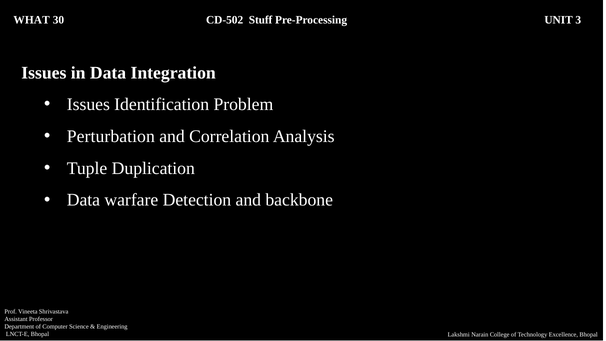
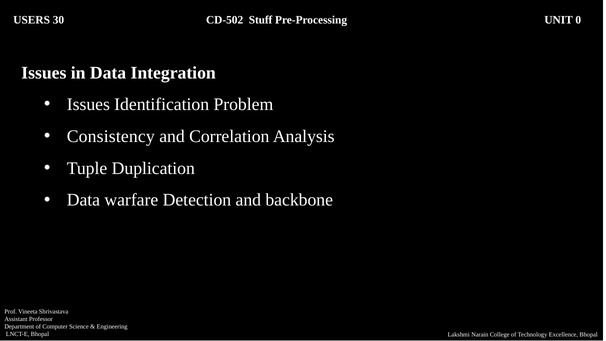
WHAT: WHAT -> USERS
3: 3 -> 0
Perturbation: Perturbation -> Consistency
